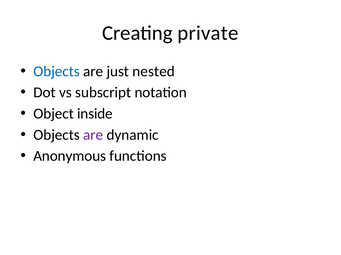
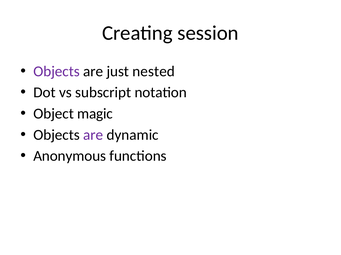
private: private -> session
Objects at (57, 72) colour: blue -> purple
inside: inside -> magic
